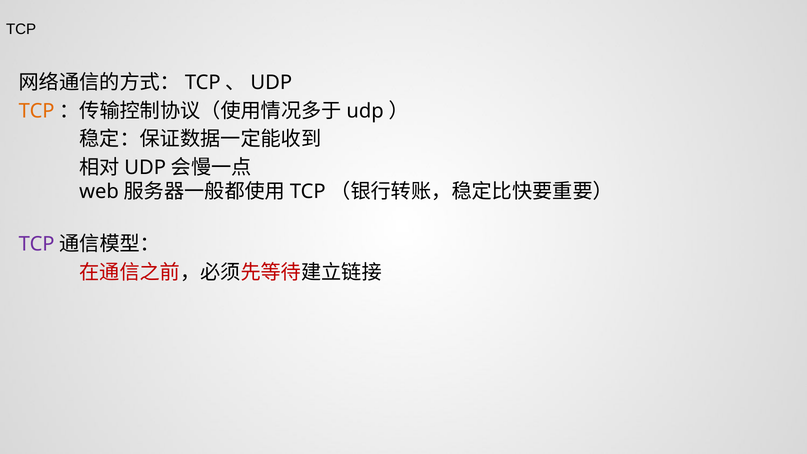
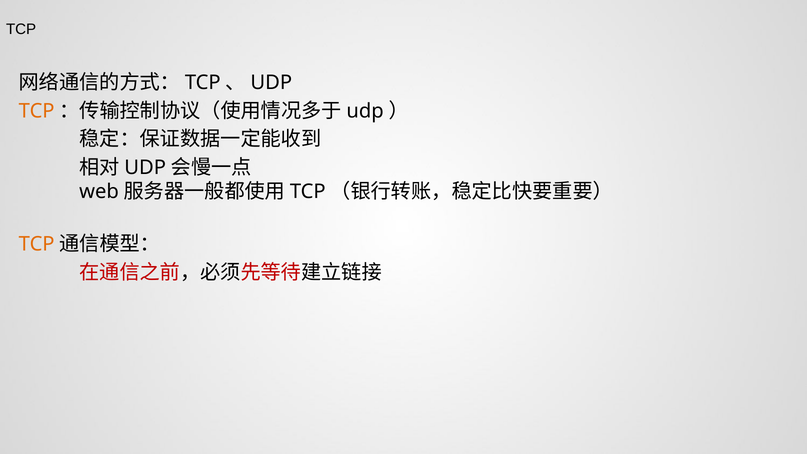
TCP at (37, 244) colour: purple -> orange
